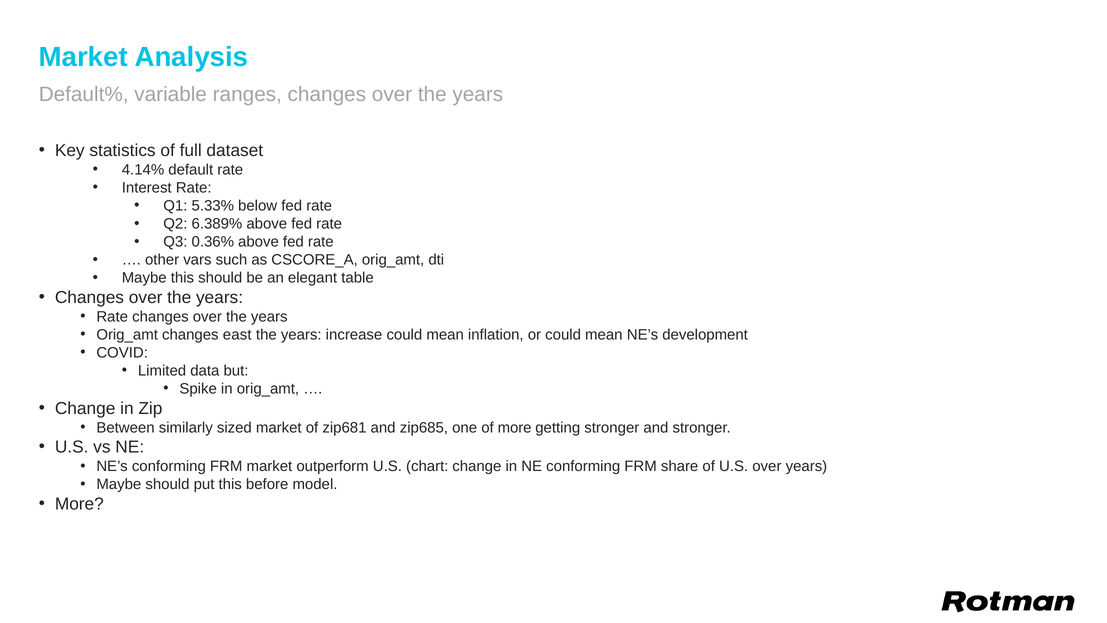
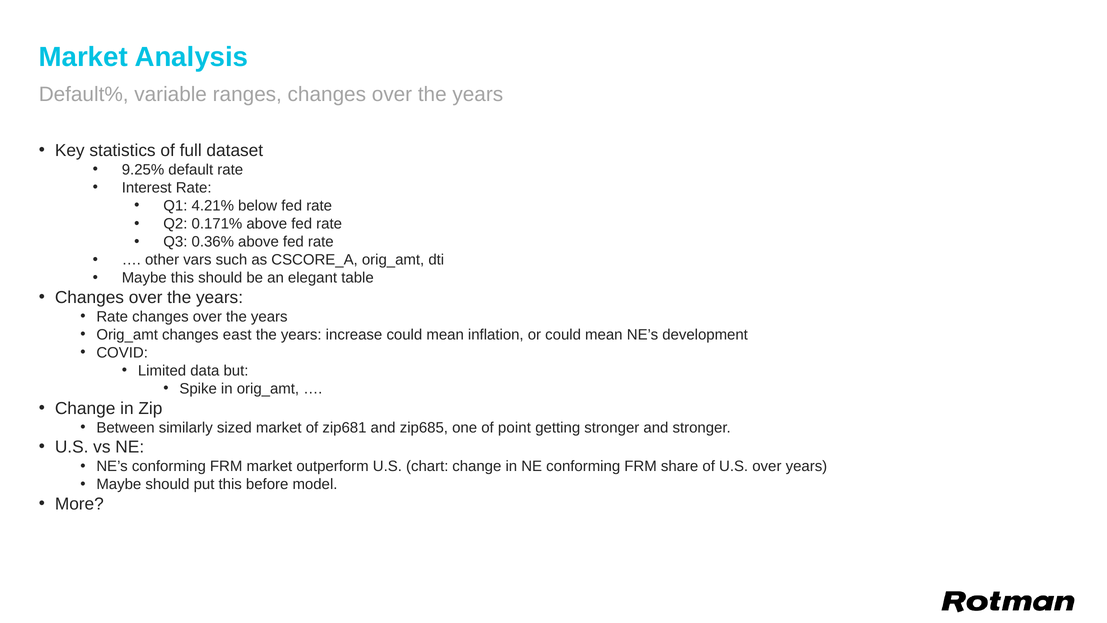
4.14%: 4.14% -> 9.25%
5.33%: 5.33% -> 4.21%
6.389%: 6.389% -> 0.171%
of more: more -> point
